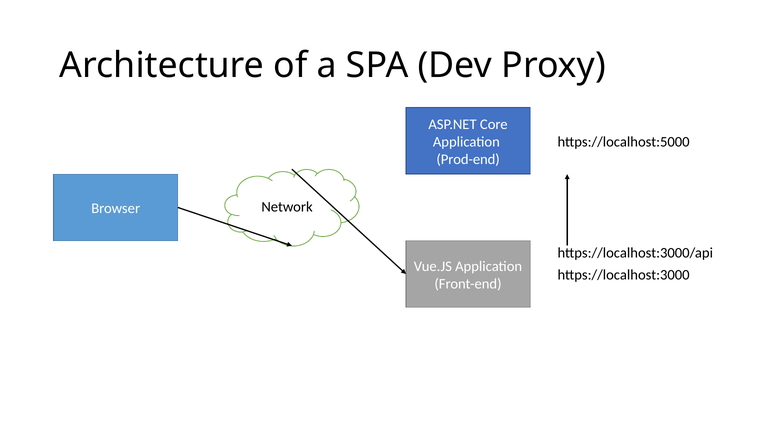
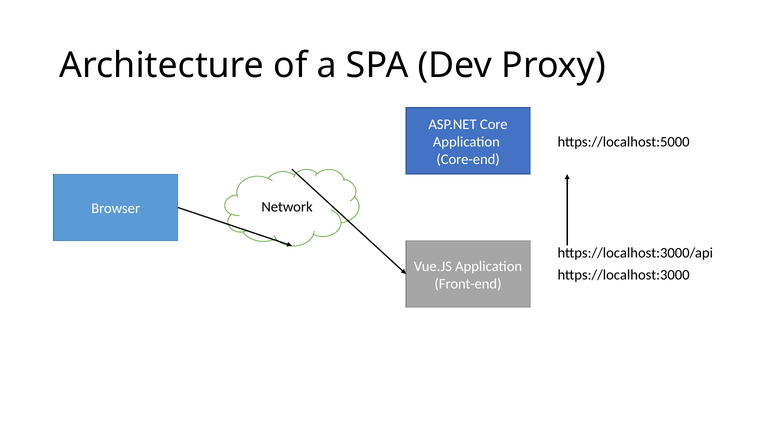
Prod-end: Prod-end -> Core-end
